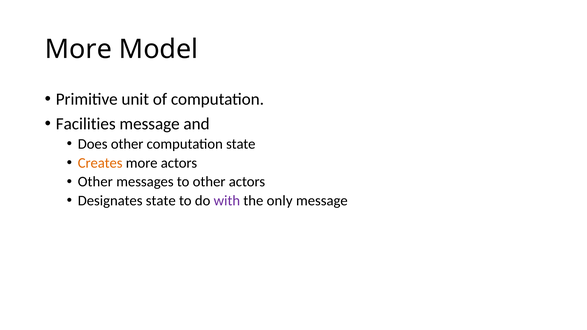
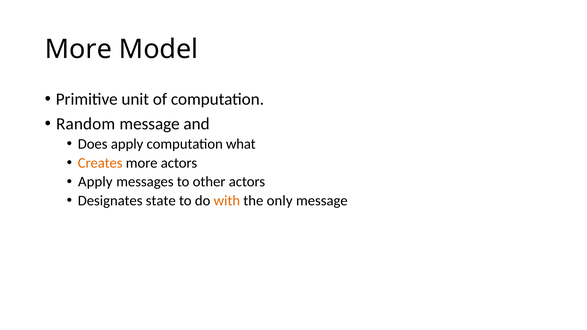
Facilities: Facilities -> Random
Does other: other -> apply
computation state: state -> what
Other at (95, 182): Other -> Apply
with colour: purple -> orange
